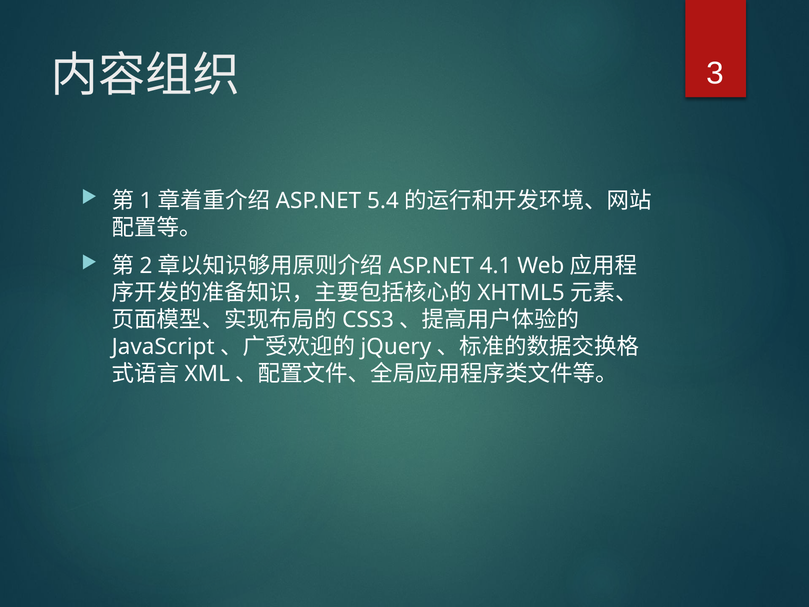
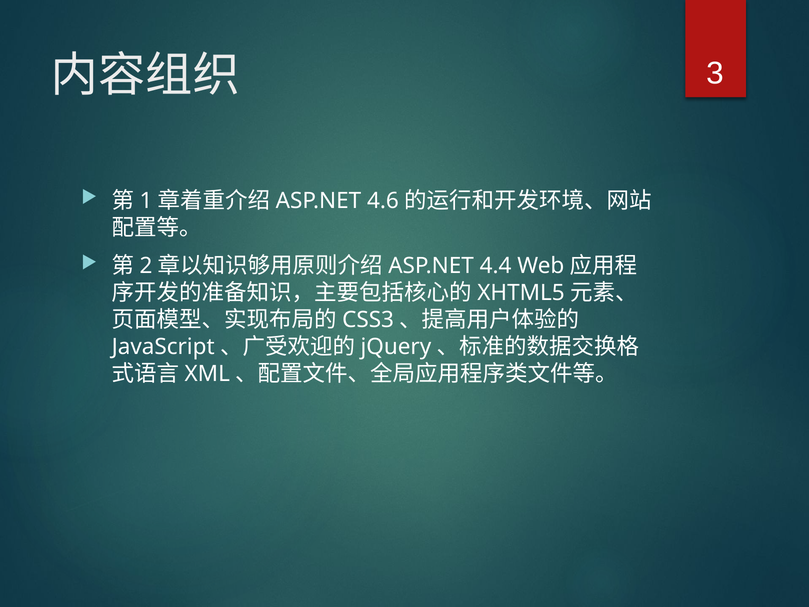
5.4: 5.4 -> 4.6
4.1: 4.1 -> 4.4
